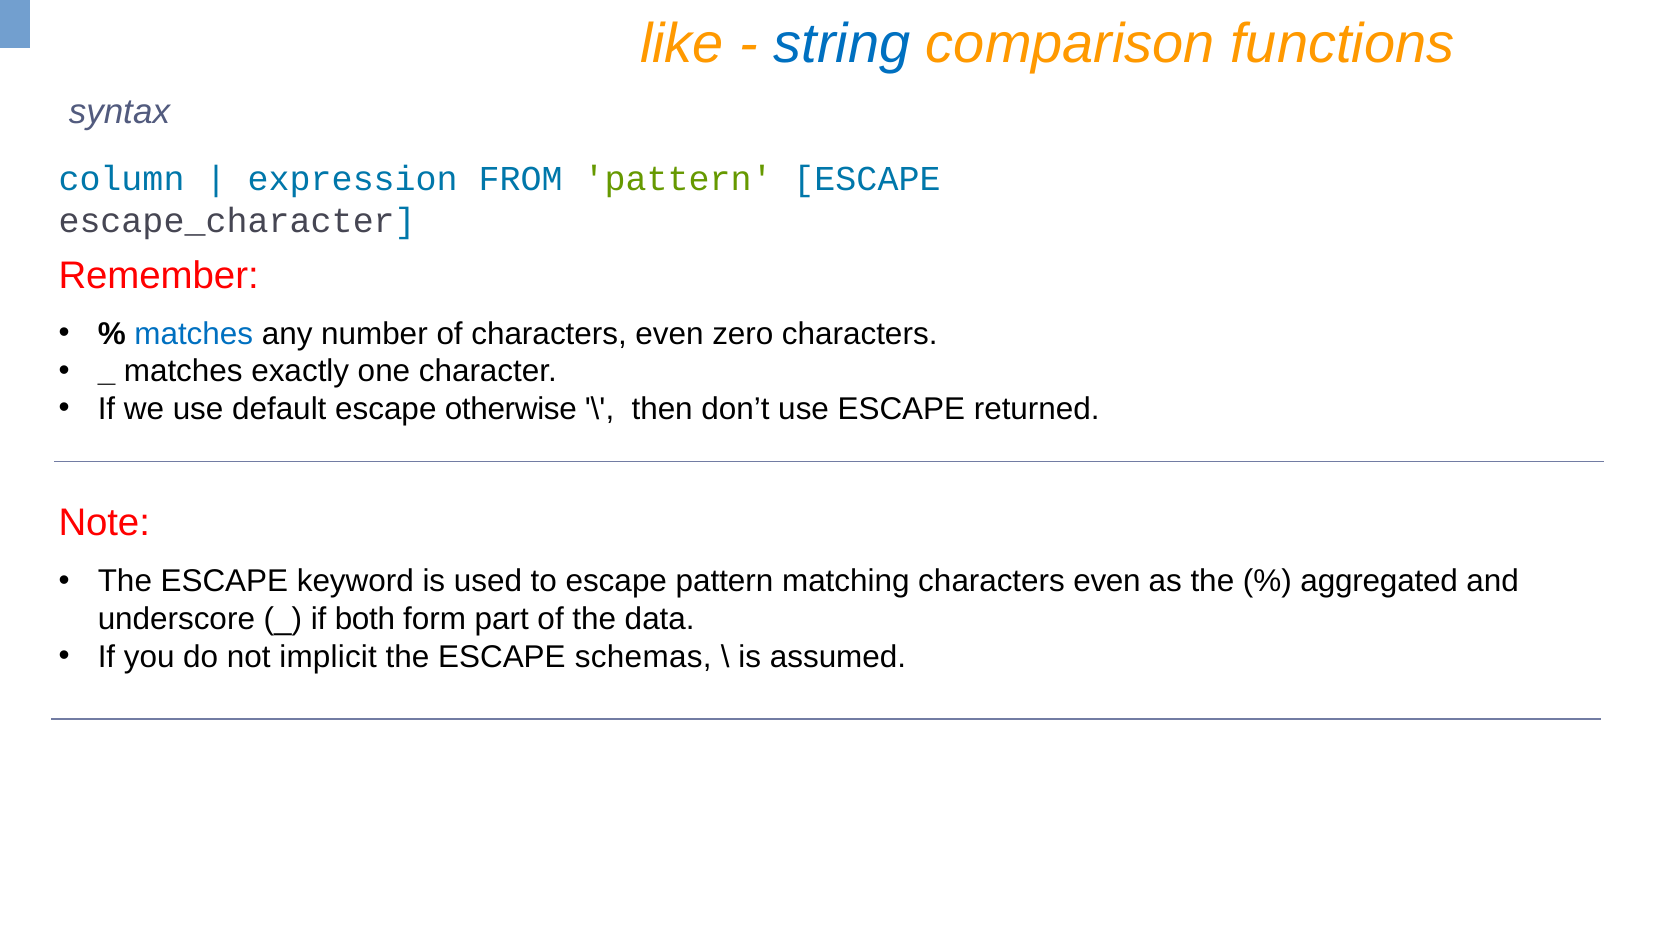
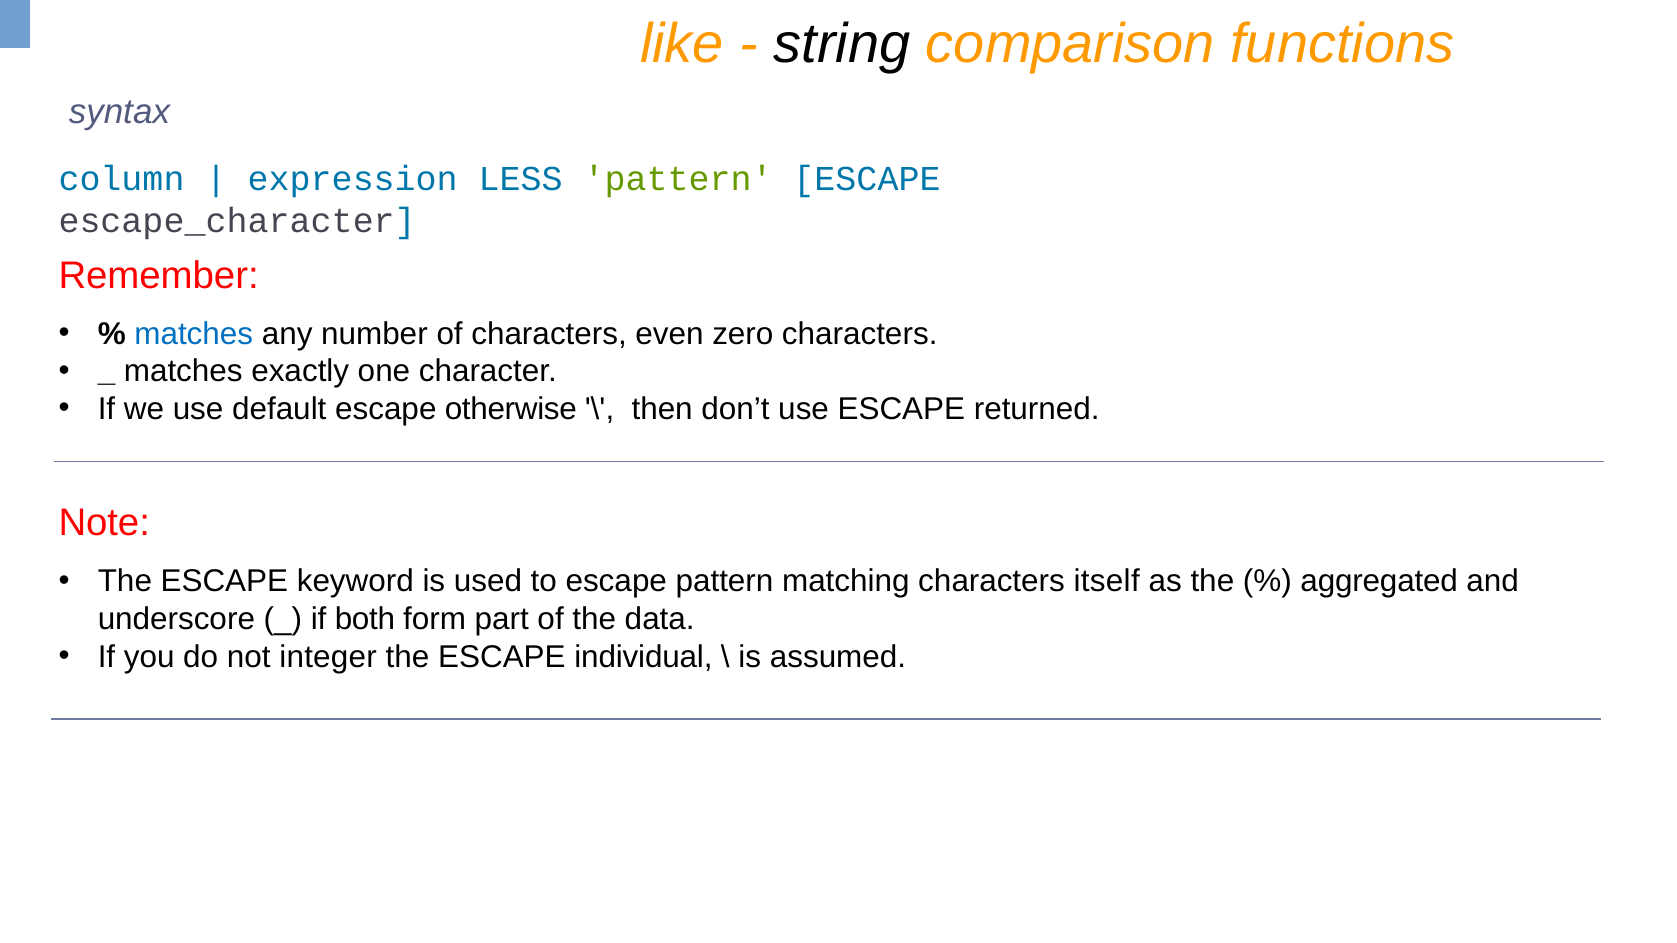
string colour: blue -> black
FROM: FROM -> LESS
matching characters even: even -> itself
implicit: implicit -> integer
schemas: schemas -> individual
